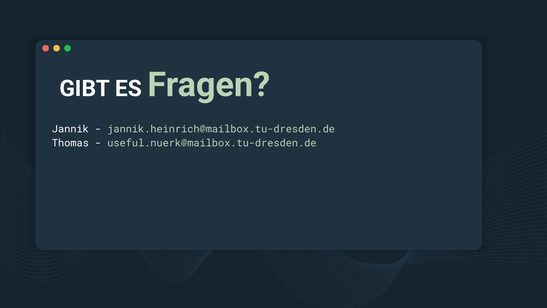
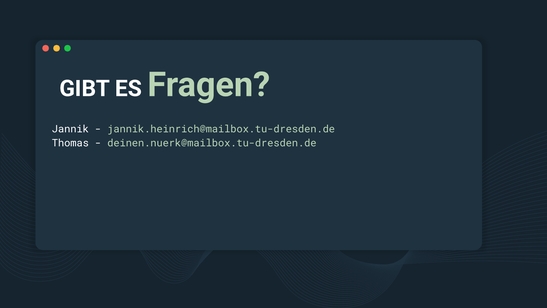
useful.nuerk@mailbox.tu-dresden.de: useful.nuerk@mailbox.tu-dresden.de -> deinen.nuerk@mailbox.tu-dresden.de
